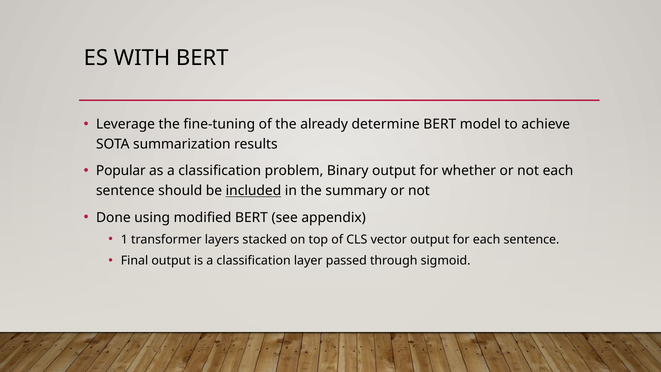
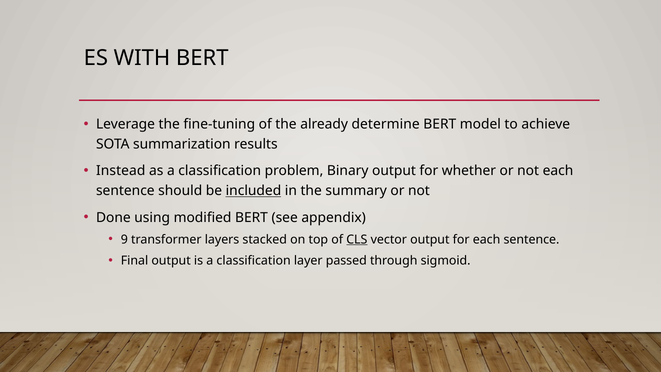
Popular: Popular -> Instead
1: 1 -> 9
CLS underline: none -> present
